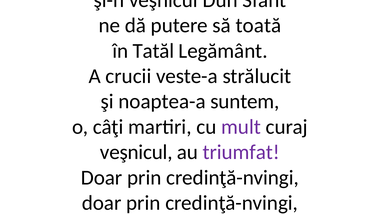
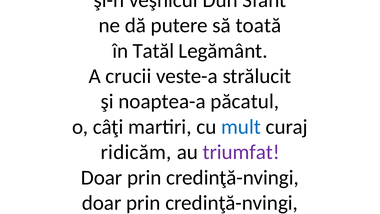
noaptea-a suntem: suntem -> păcatul
mult colour: purple -> blue
veşnicul at (136, 152): veşnicul -> ridicăm
